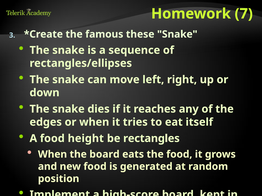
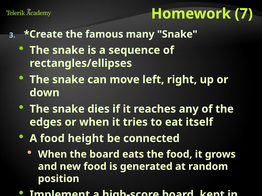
these: these -> many
rectangles: rectangles -> connected
